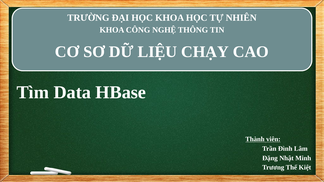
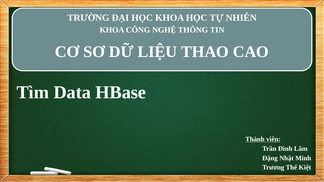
CHẠY: CHẠY -> THAO
